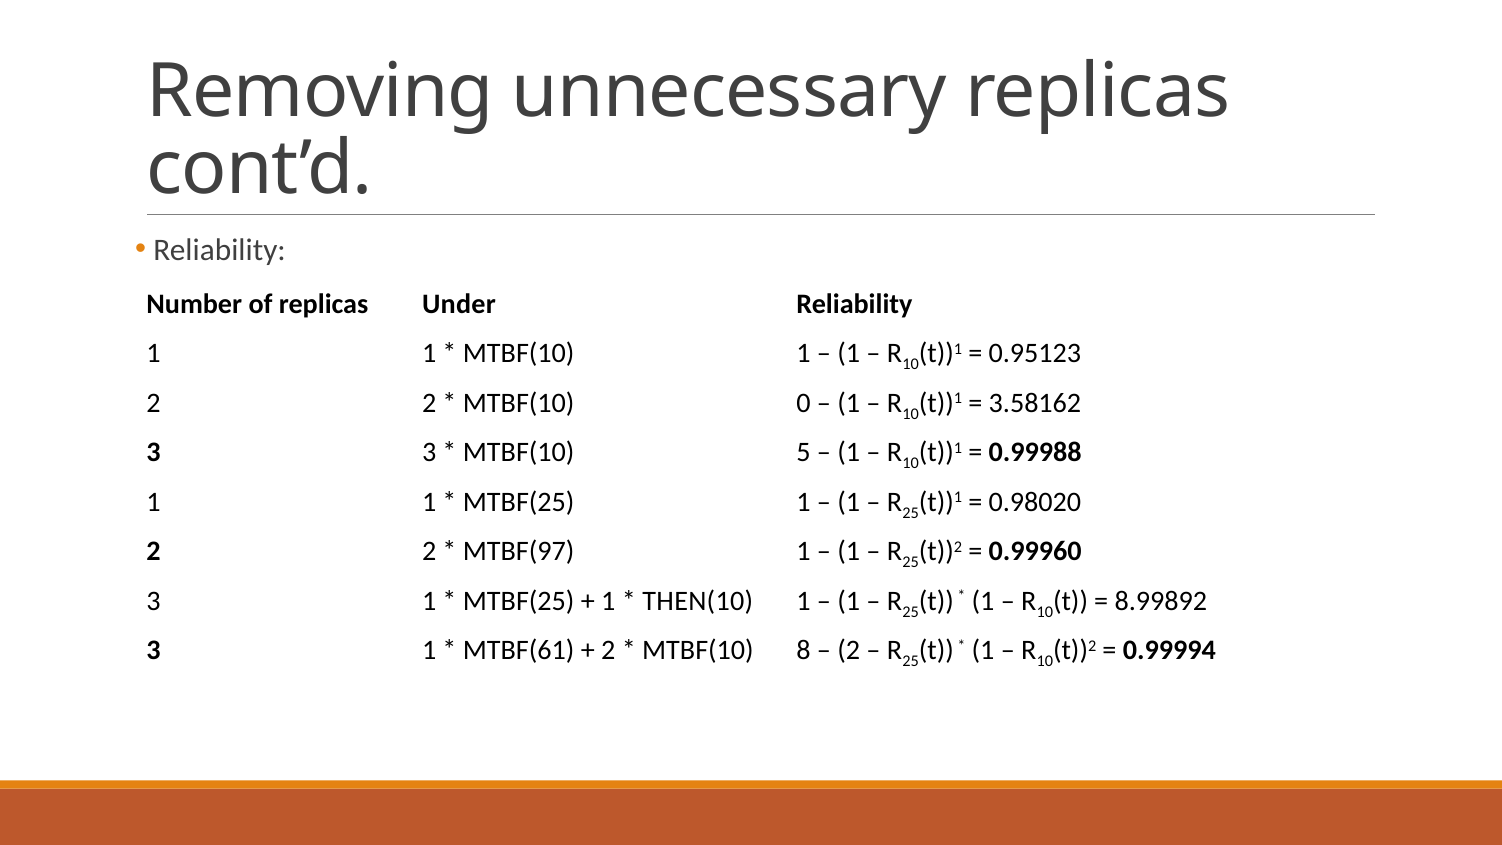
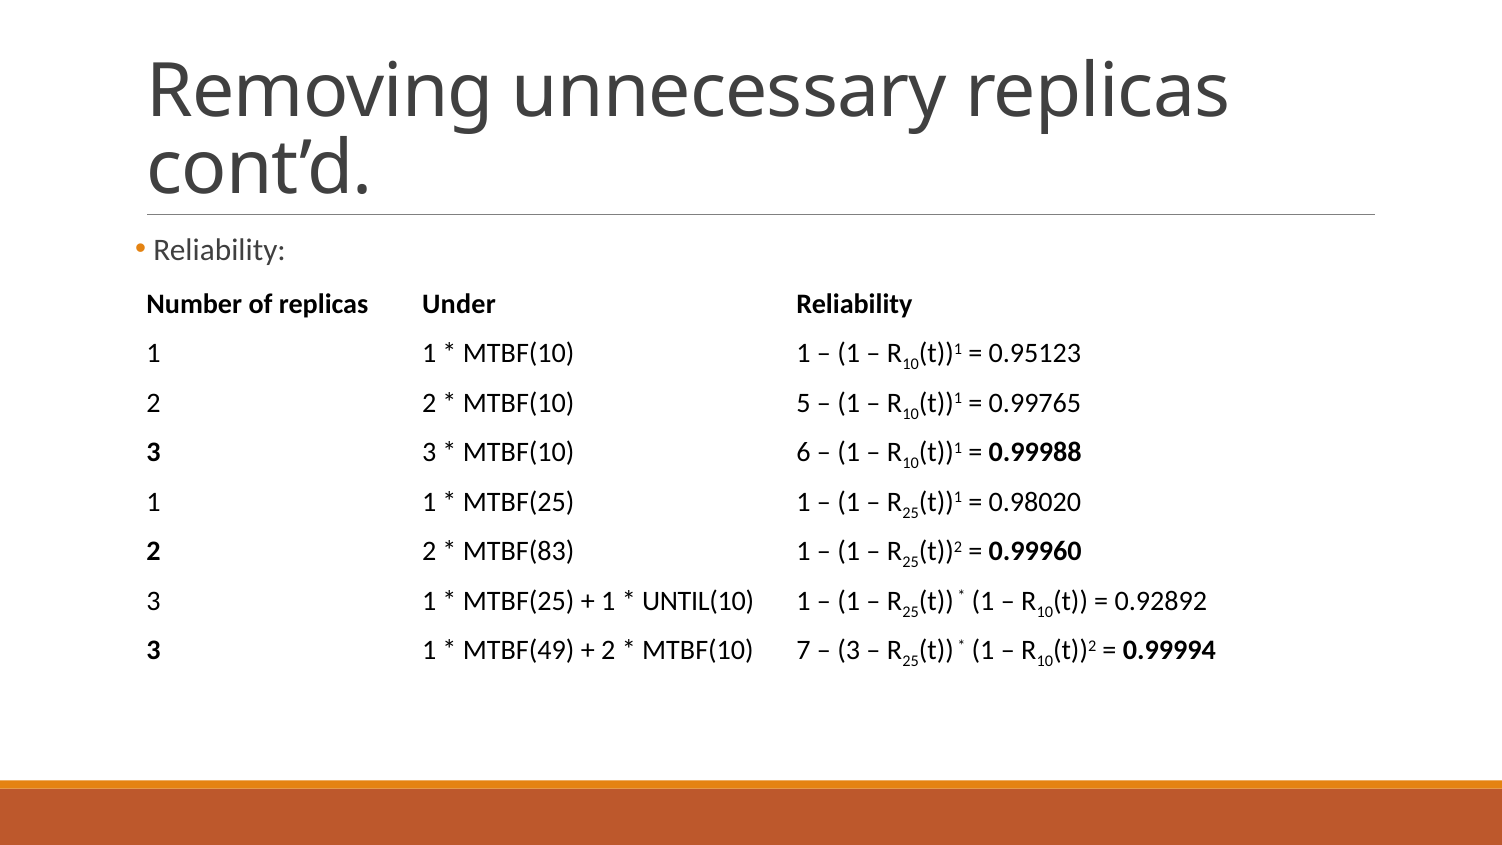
0: 0 -> 5
3.58162: 3.58162 -> 0.99765
5: 5 -> 6
MTBF(97: MTBF(97 -> MTBF(83
THEN(10: THEN(10 -> UNTIL(10
8.99892: 8.99892 -> 0.92892
MTBF(61: MTBF(61 -> MTBF(49
8: 8 -> 7
2 at (849, 650): 2 -> 3
